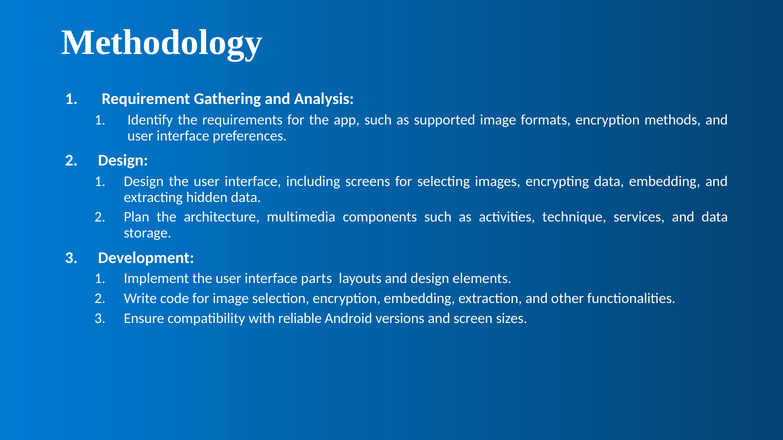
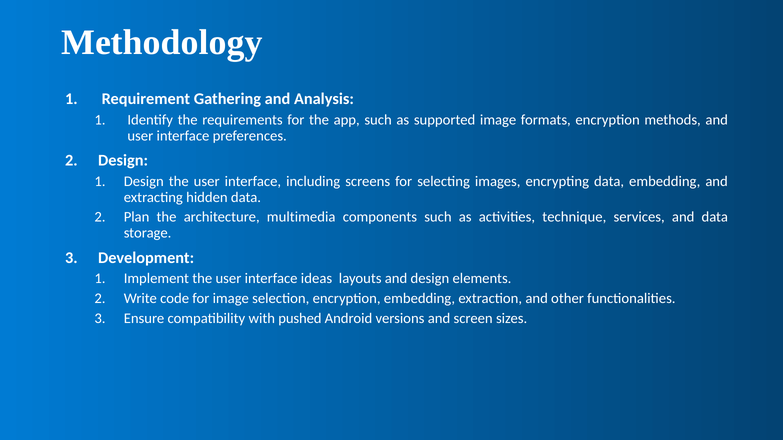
parts: parts -> ideas
reliable: reliable -> pushed
